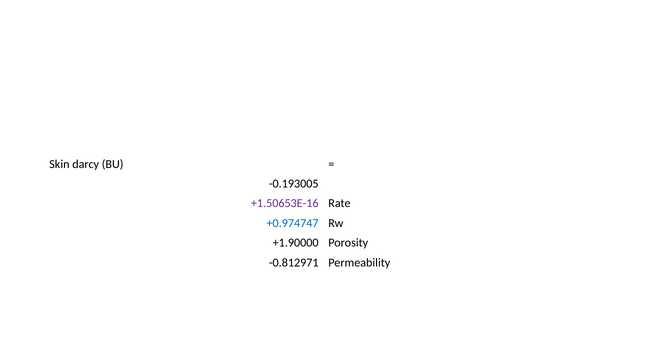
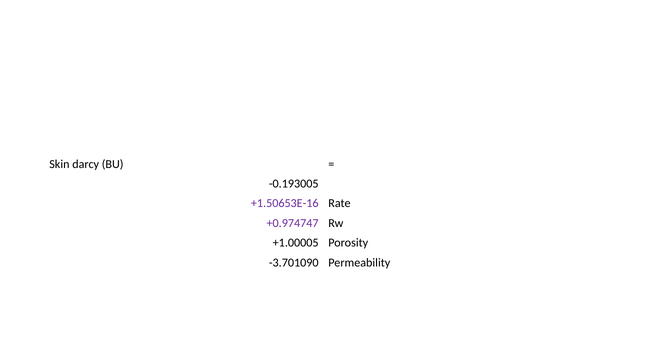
+0.974747 colour: blue -> purple
+1.90000: +1.90000 -> +1.00005
-0.812971: -0.812971 -> -3.701090
